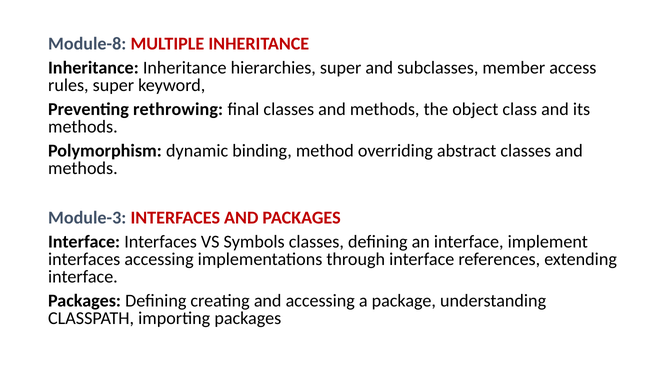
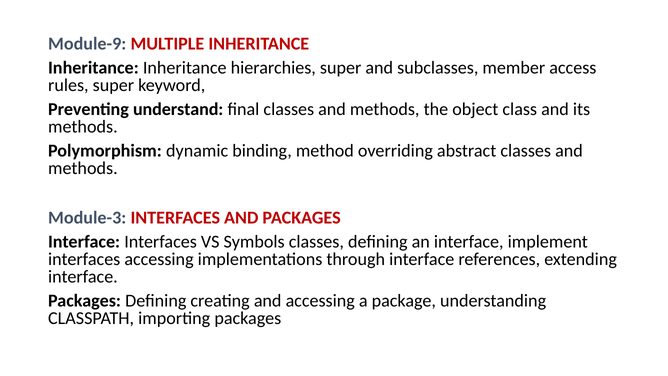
Module-8: Module-8 -> Module-9
rethrowing: rethrowing -> understand
